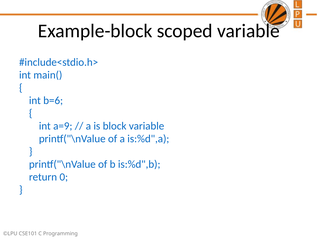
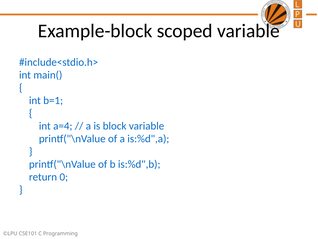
b=6: b=6 -> b=1
a=9: a=9 -> a=4
